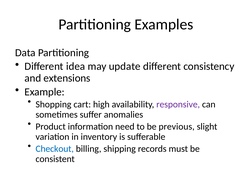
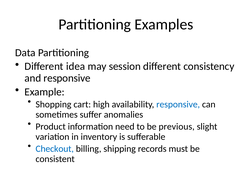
update: update -> session
and extensions: extensions -> responsive
responsive at (178, 104) colour: purple -> blue
